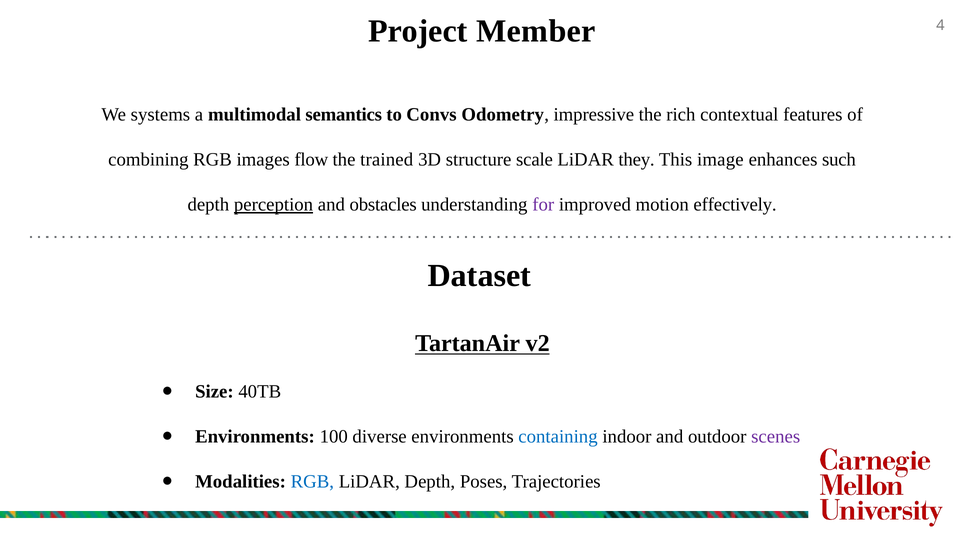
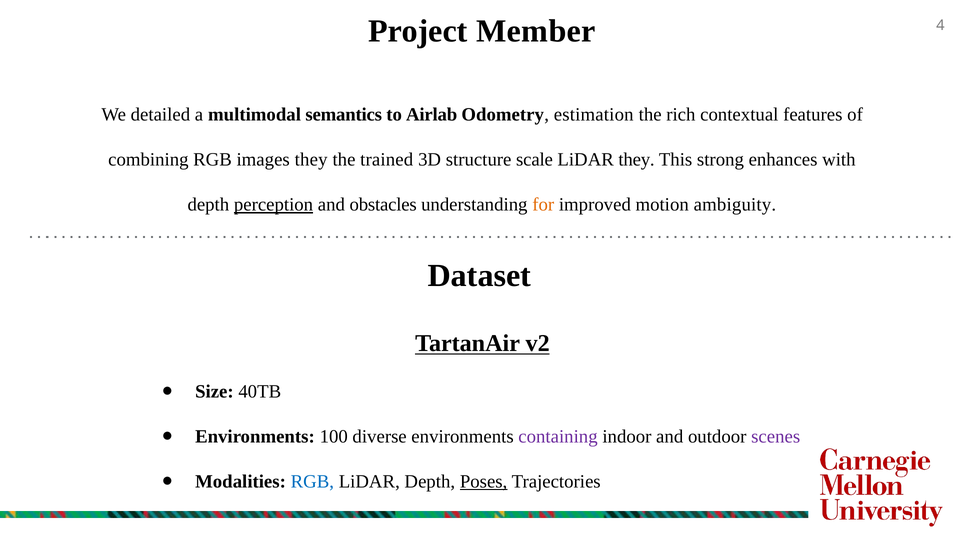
systems: systems -> detailed
Convs: Convs -> Airlab
impressive: impressive -> estimation
images flow: flow -> they
image: image -> strong
such: such -> with
for colour: purple -> orange
effectively: effectively -> ambiguity
containing colour: blue -> purple
Poses underline: none -> present
